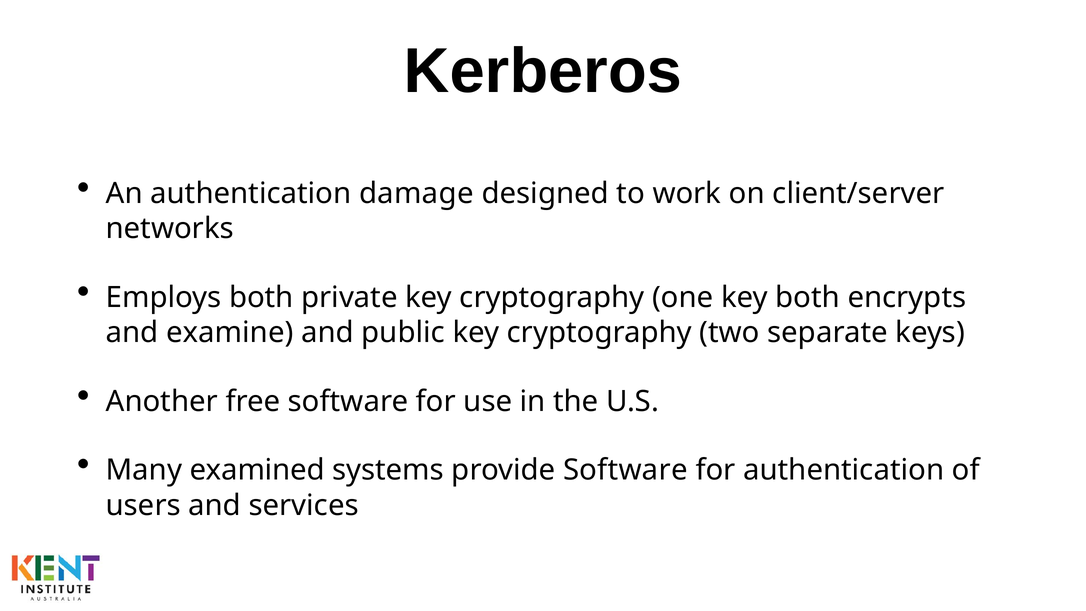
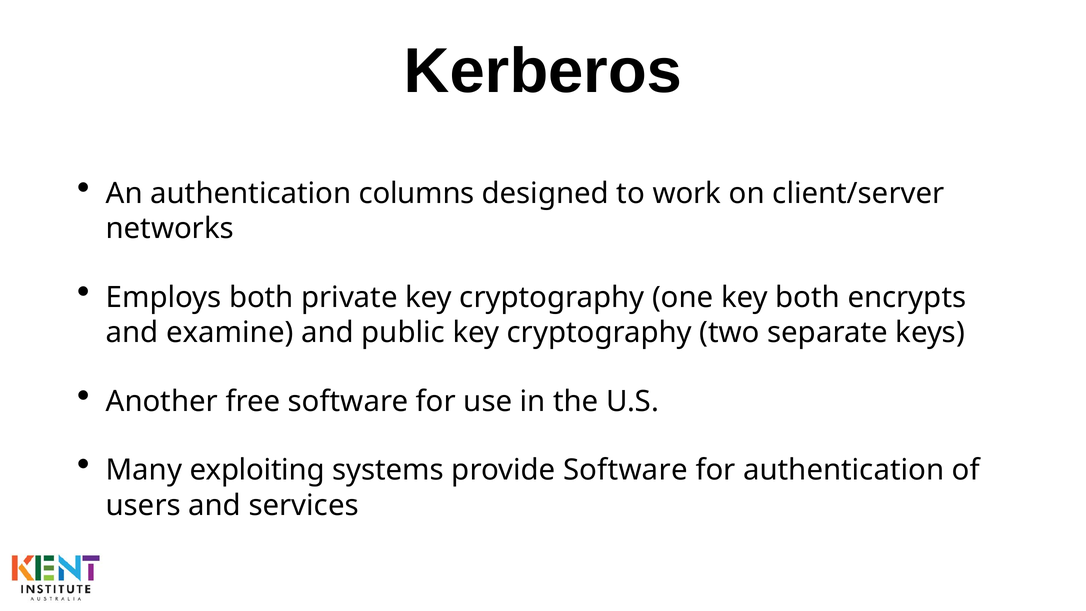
damage: damage -> columns
examined: examined -> exploiting
